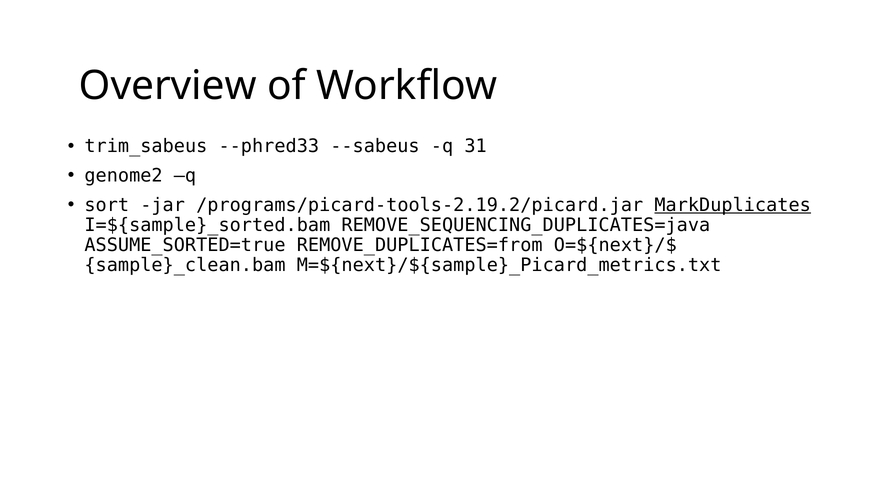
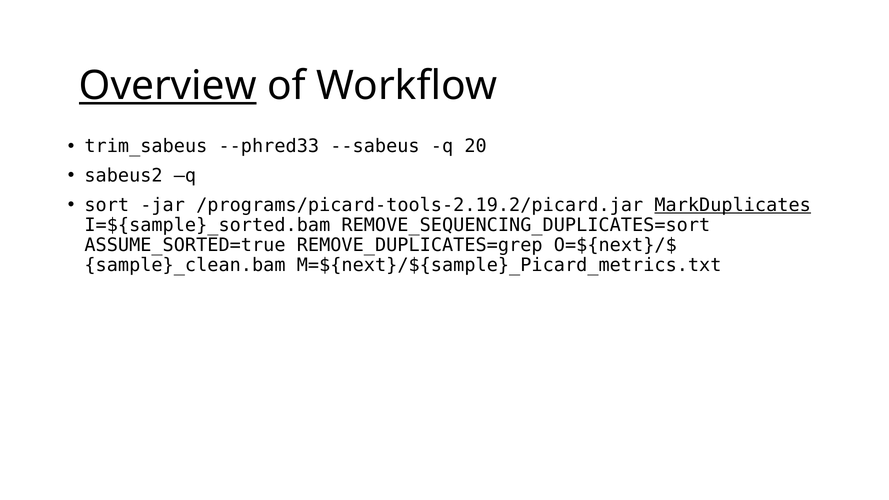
Overview underline: none -> present
31: 31 -> 20
genome2: genome2 -> sabeus2
REMOVE_SEQUENCING_DUPLICATES=java: REMOVE_SEQUENCING_DUPLICATES=java -> REMOVE_SEQUENCING_DUPLICATES=sort
REMOVE_DUPLICATES=from: REMOVE_DUPLICATES=from -> REMOVE_DUPLICATES=grep
